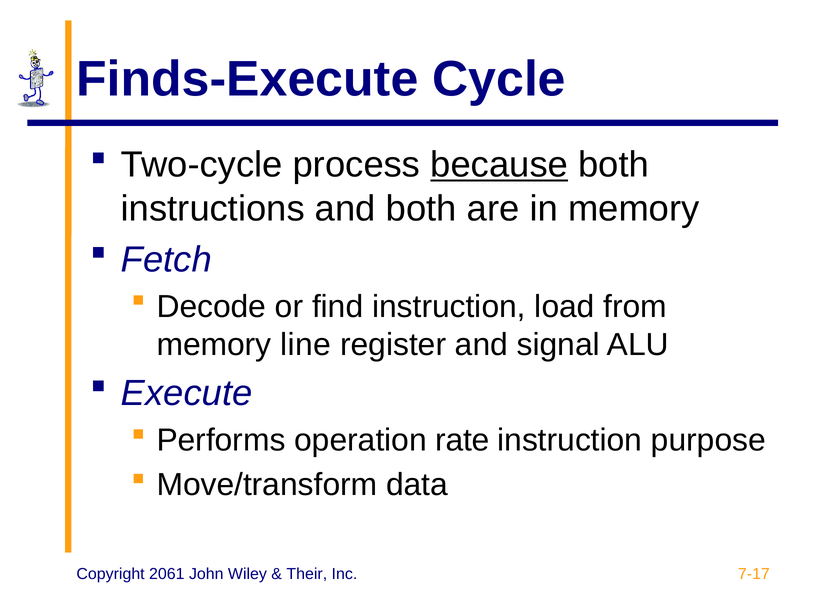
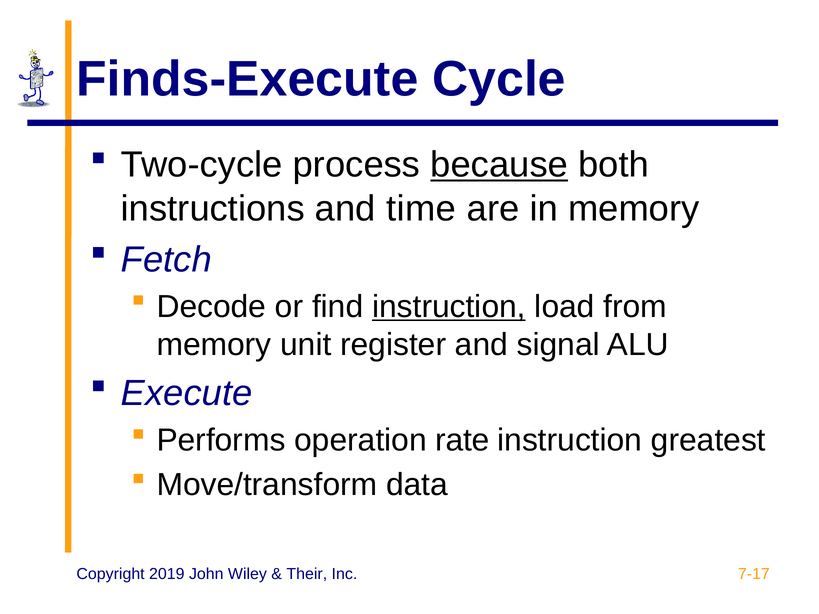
and both: both -> time
instruction at (449, 307) underline: none -> present
line: line -> unit
purpose: purpose -> greatest
2061: 2061 -> 2019
